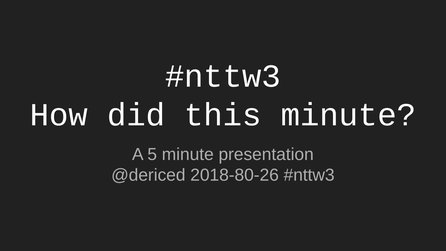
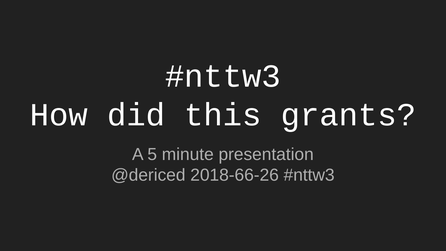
this minute: minute -> grants
2018-80-26: 2018-80-26 -> 2018-66-26
